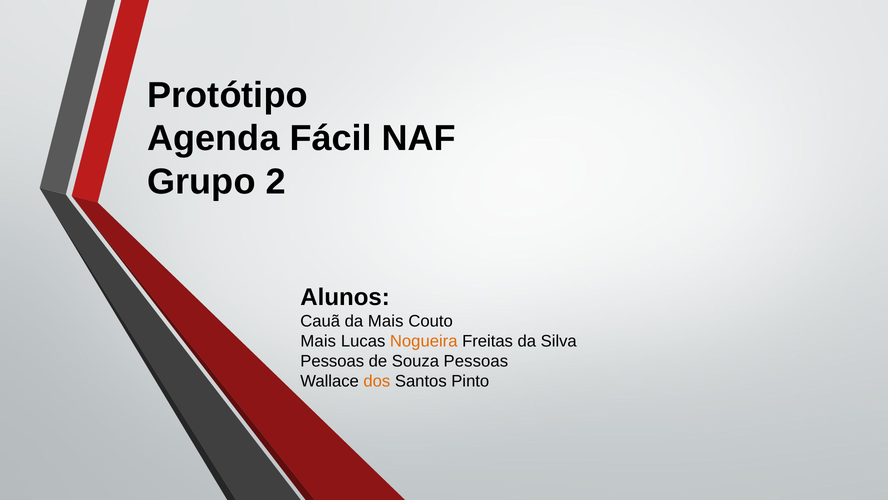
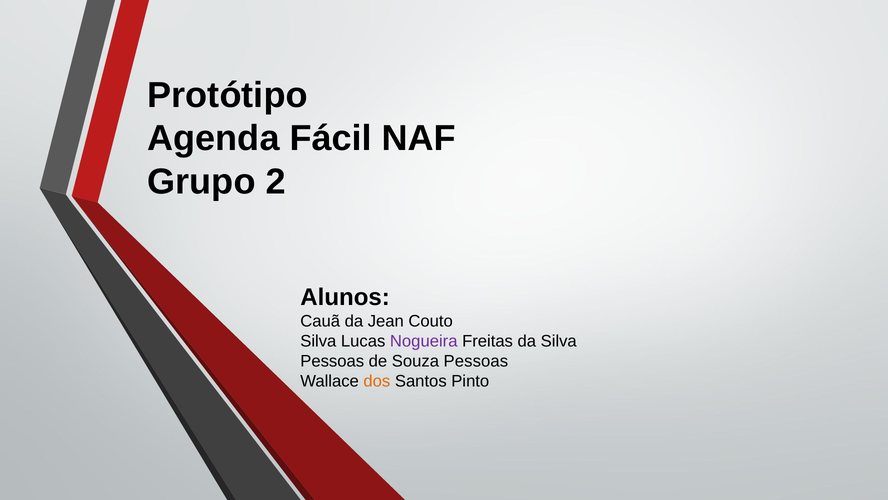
da Mais: Mais -> Jean
Mais at (318, 341): Mais -> Silva
Nogueira colour: orange -> purple
